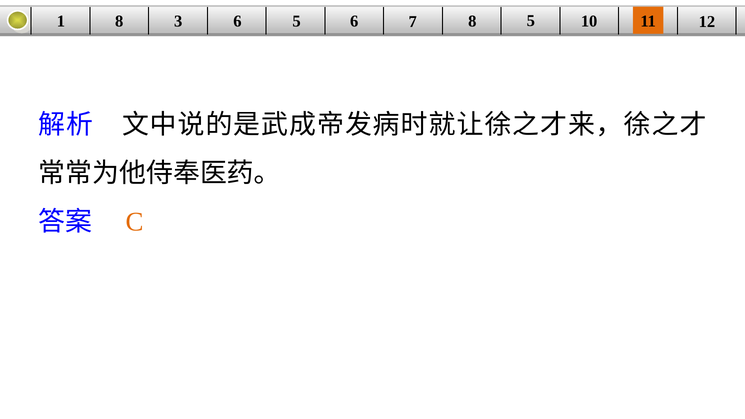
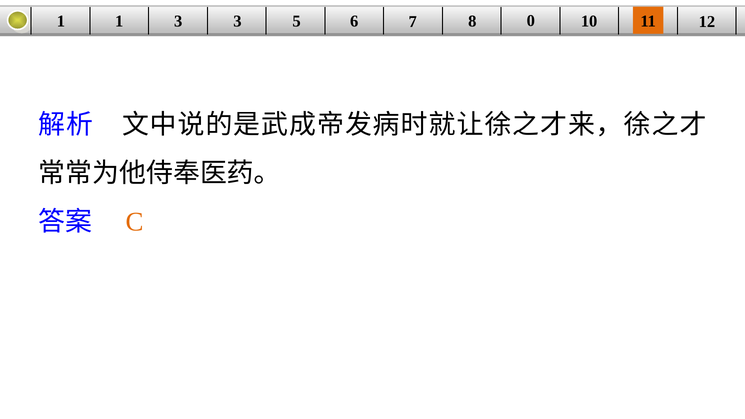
1 8: 8 -> 1
3 6: 6 -> 3
8 5: 5 -> 0
